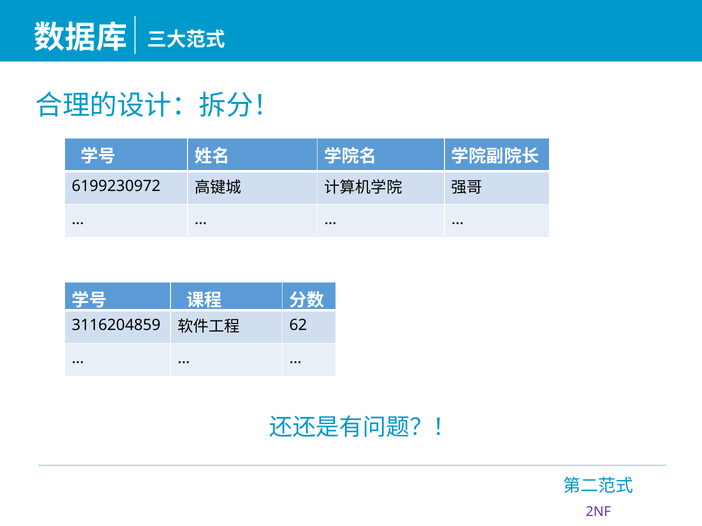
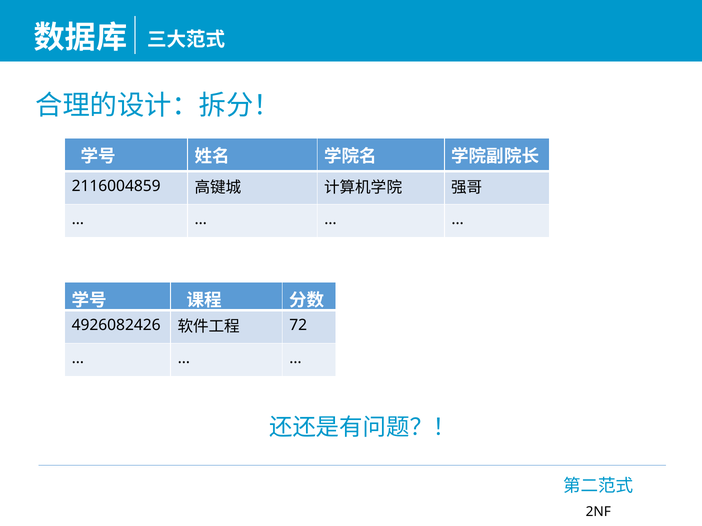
6199230972: 6199230972 -> 2116004859
3116204859: 3116204859 -> 4926082426
62: 62 -> 72
2NF colour: purple -> black
